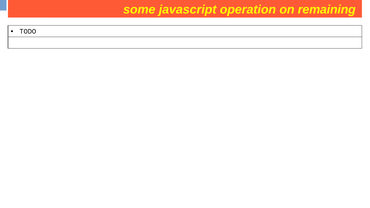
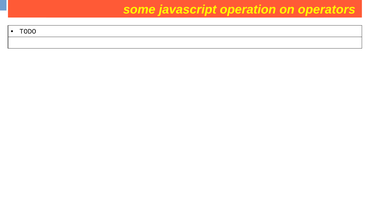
remaining: remaining -> operators
